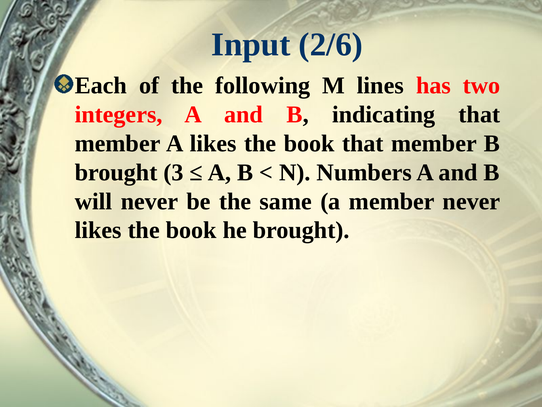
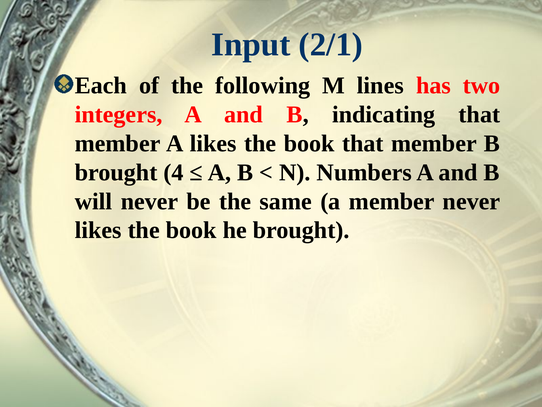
2/6: 2/6 -> 2/1
3: 3 -> 4
